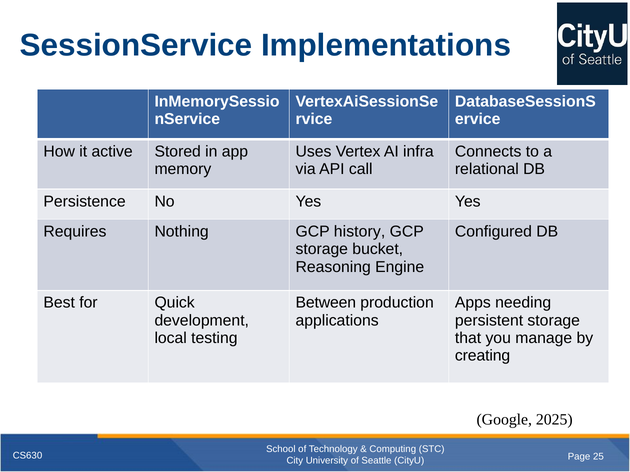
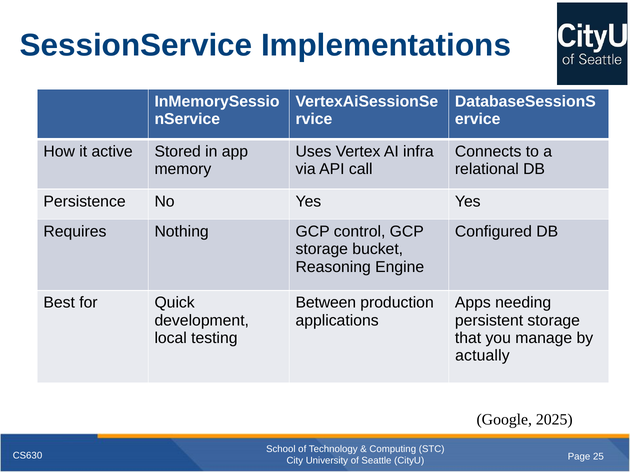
history: history -> control
creating: creating -> actually
